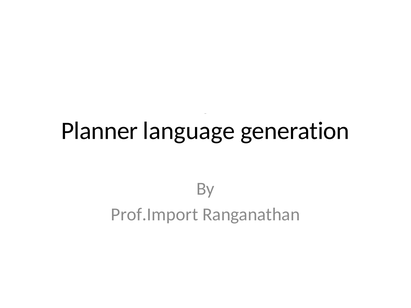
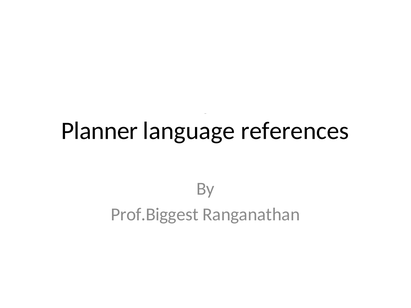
generation: generation -> references
Prof.Import: Prof.Import -> Prof.Biggest
